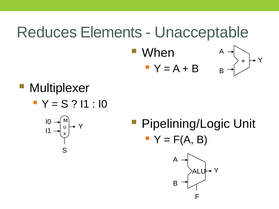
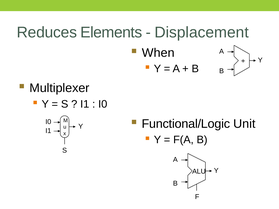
Unacceptable: Unacceptable -> Displacement
Pipelining/Logic: Pipelining/Logic -> Functional/Logic
